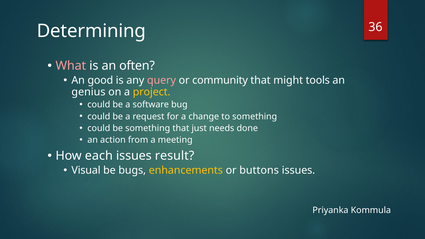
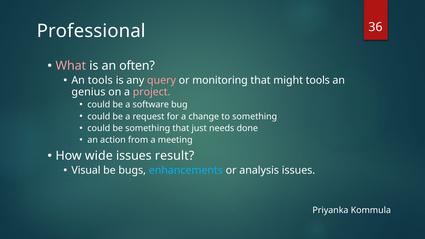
Determining: Determining -> Professional
An good: good -> tools
community: community -> monitoring
project colour: yellow -> pink
each: each -> wide
enhancements colour: yellow -> light blue
buttons: buttons -> analysis
